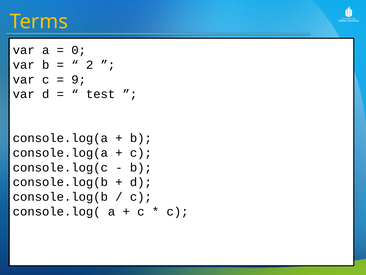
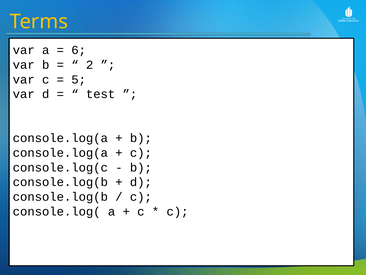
0: 0 -> 6
9: 9 -> 5
